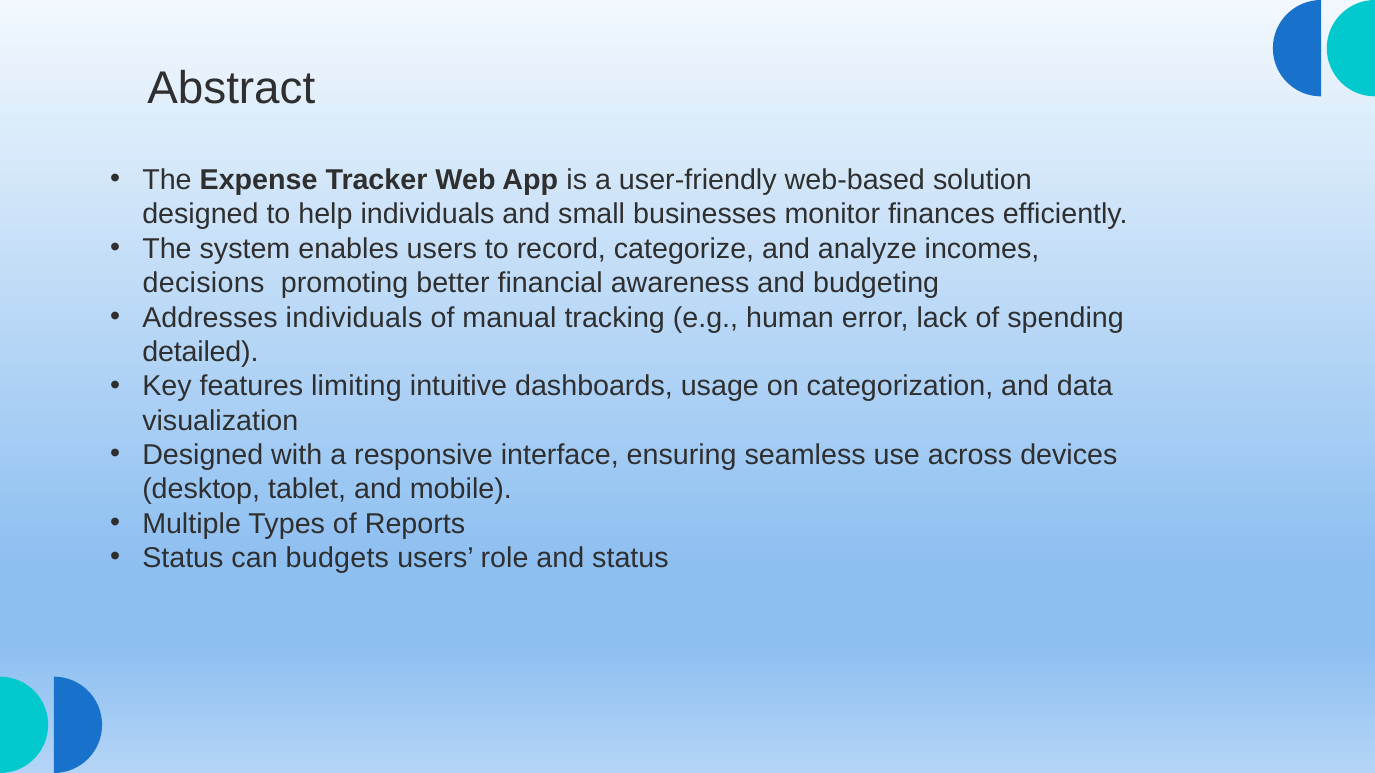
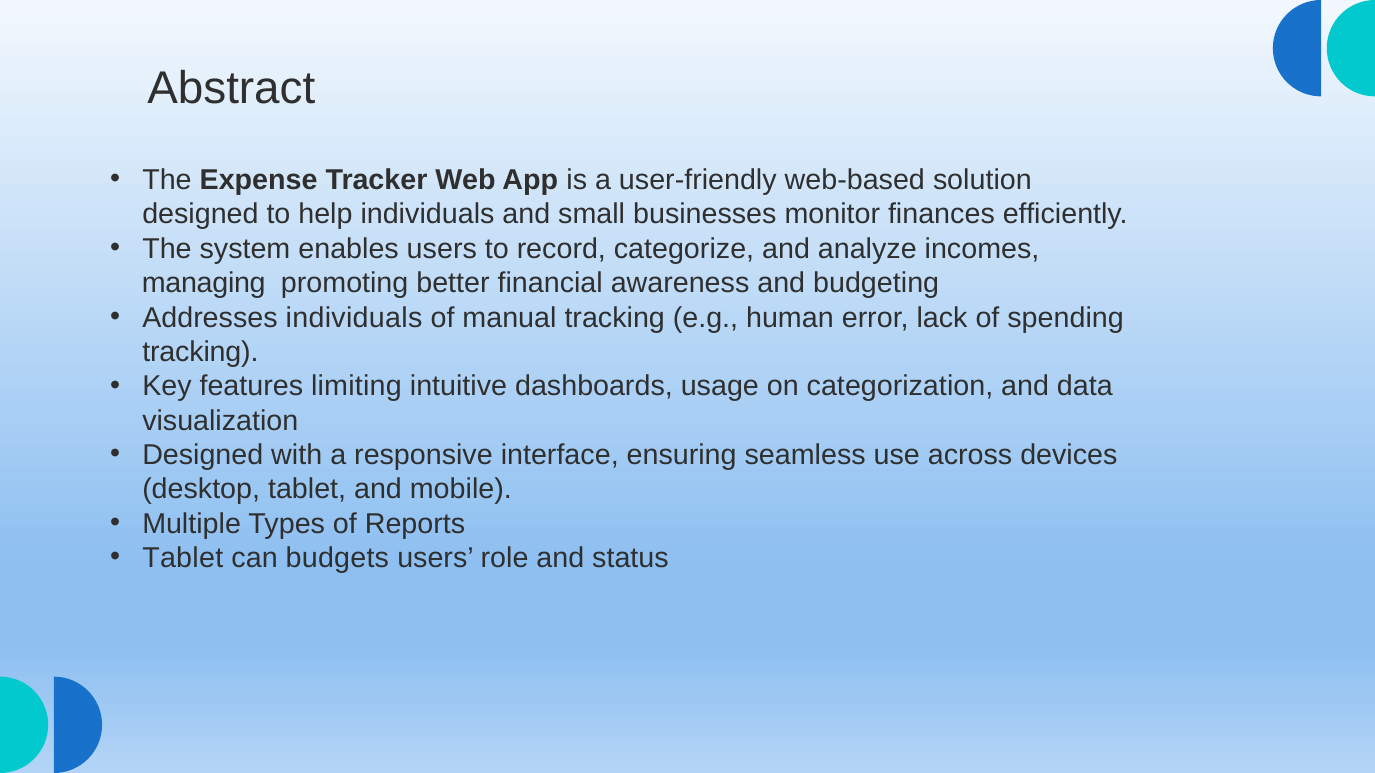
decisions: decisions -> managing
detailed at (200, 352): detailed -> tracking
Status at (183, 558): Status -> Tablet
